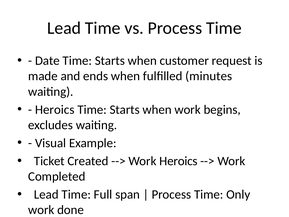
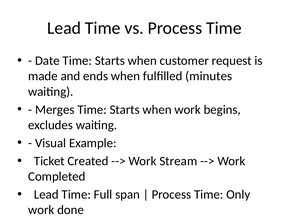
Heroics at (55, 109): Heroics -> Merges
Work Heroics: Heroics -> Stream
